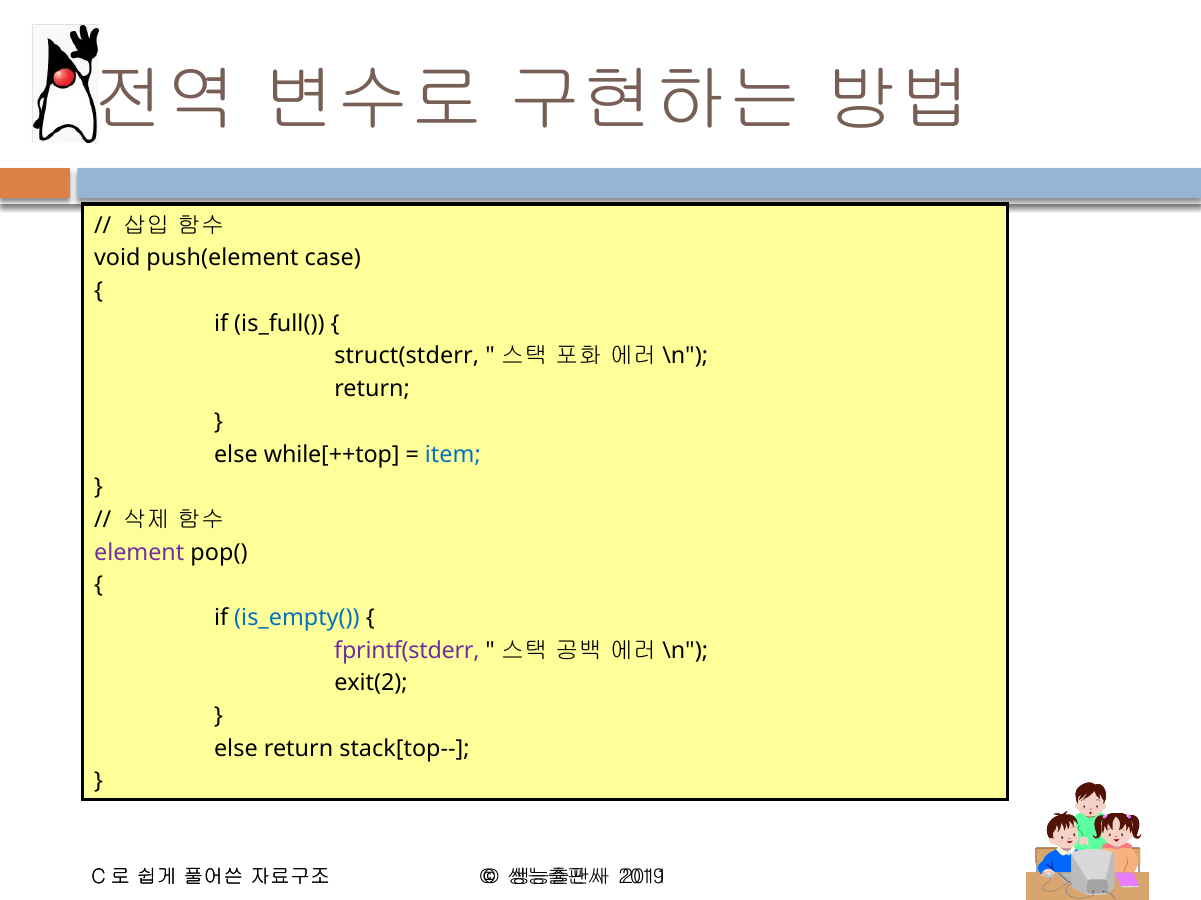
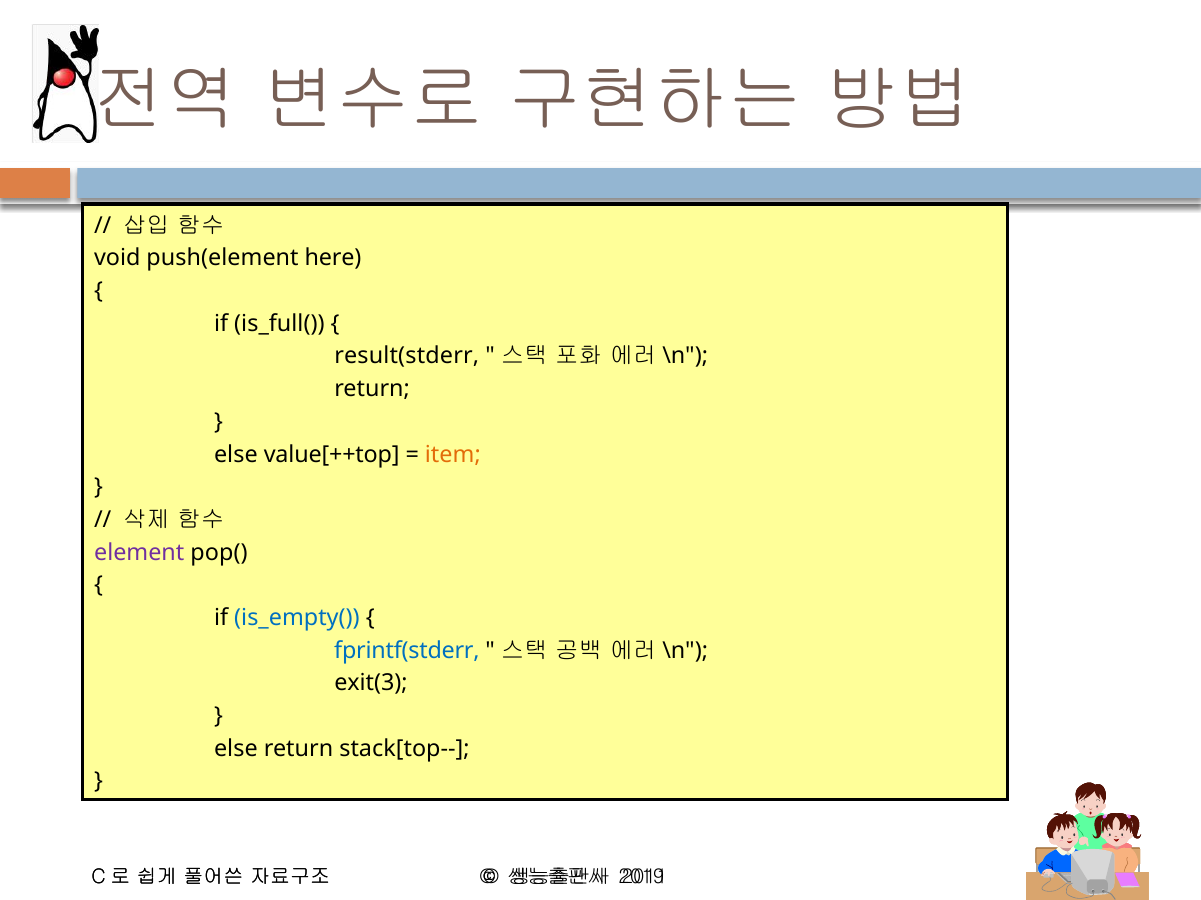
case: case -> here
struct(stderr: struct(stderr -> result(stderr
while[++top: while[++top -> value[++top
item colour: blue -> orange
fprintf(stderr colour: purple -> blue
exit(2: exit(2 -> exit(3
